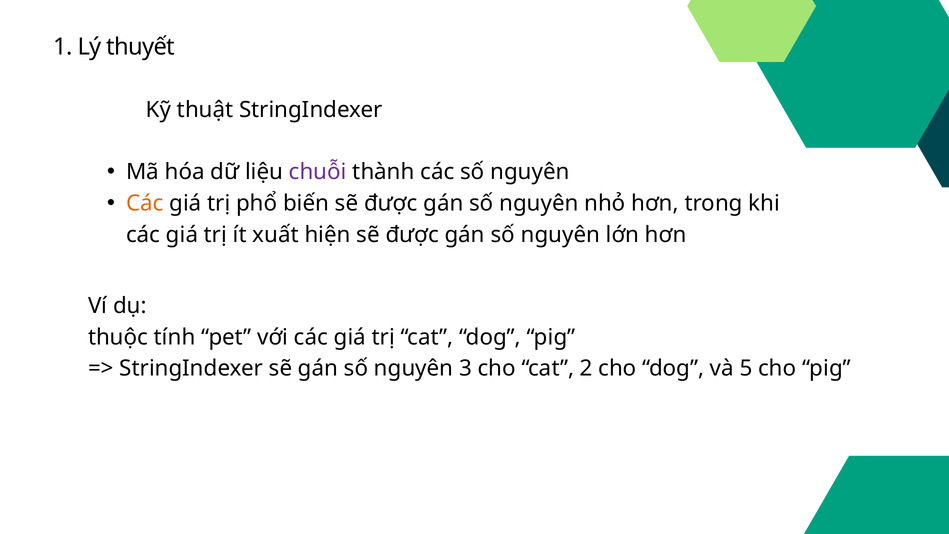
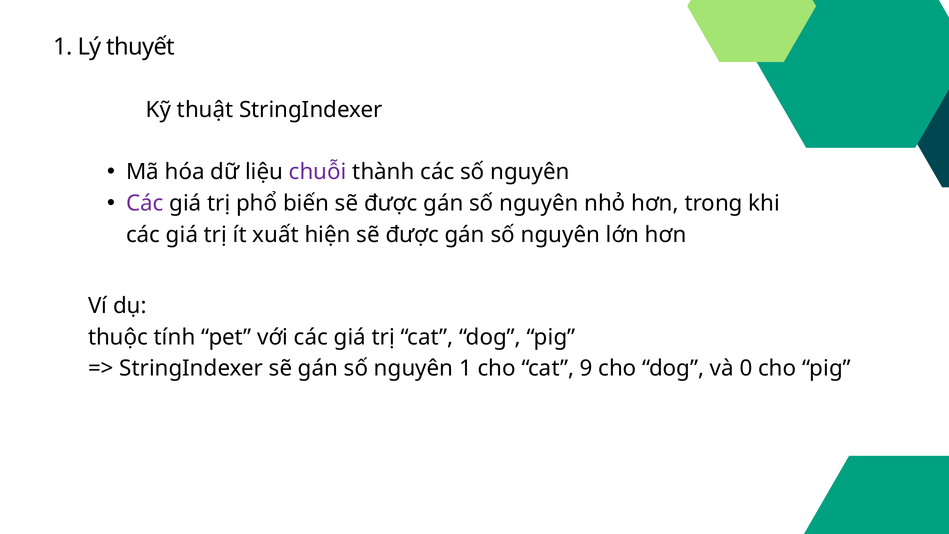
Các at (145, 203) colour: orange -> purple
nguyên 3: 3 -> 1
2: 2 -> 9
5: 5 -> 0
